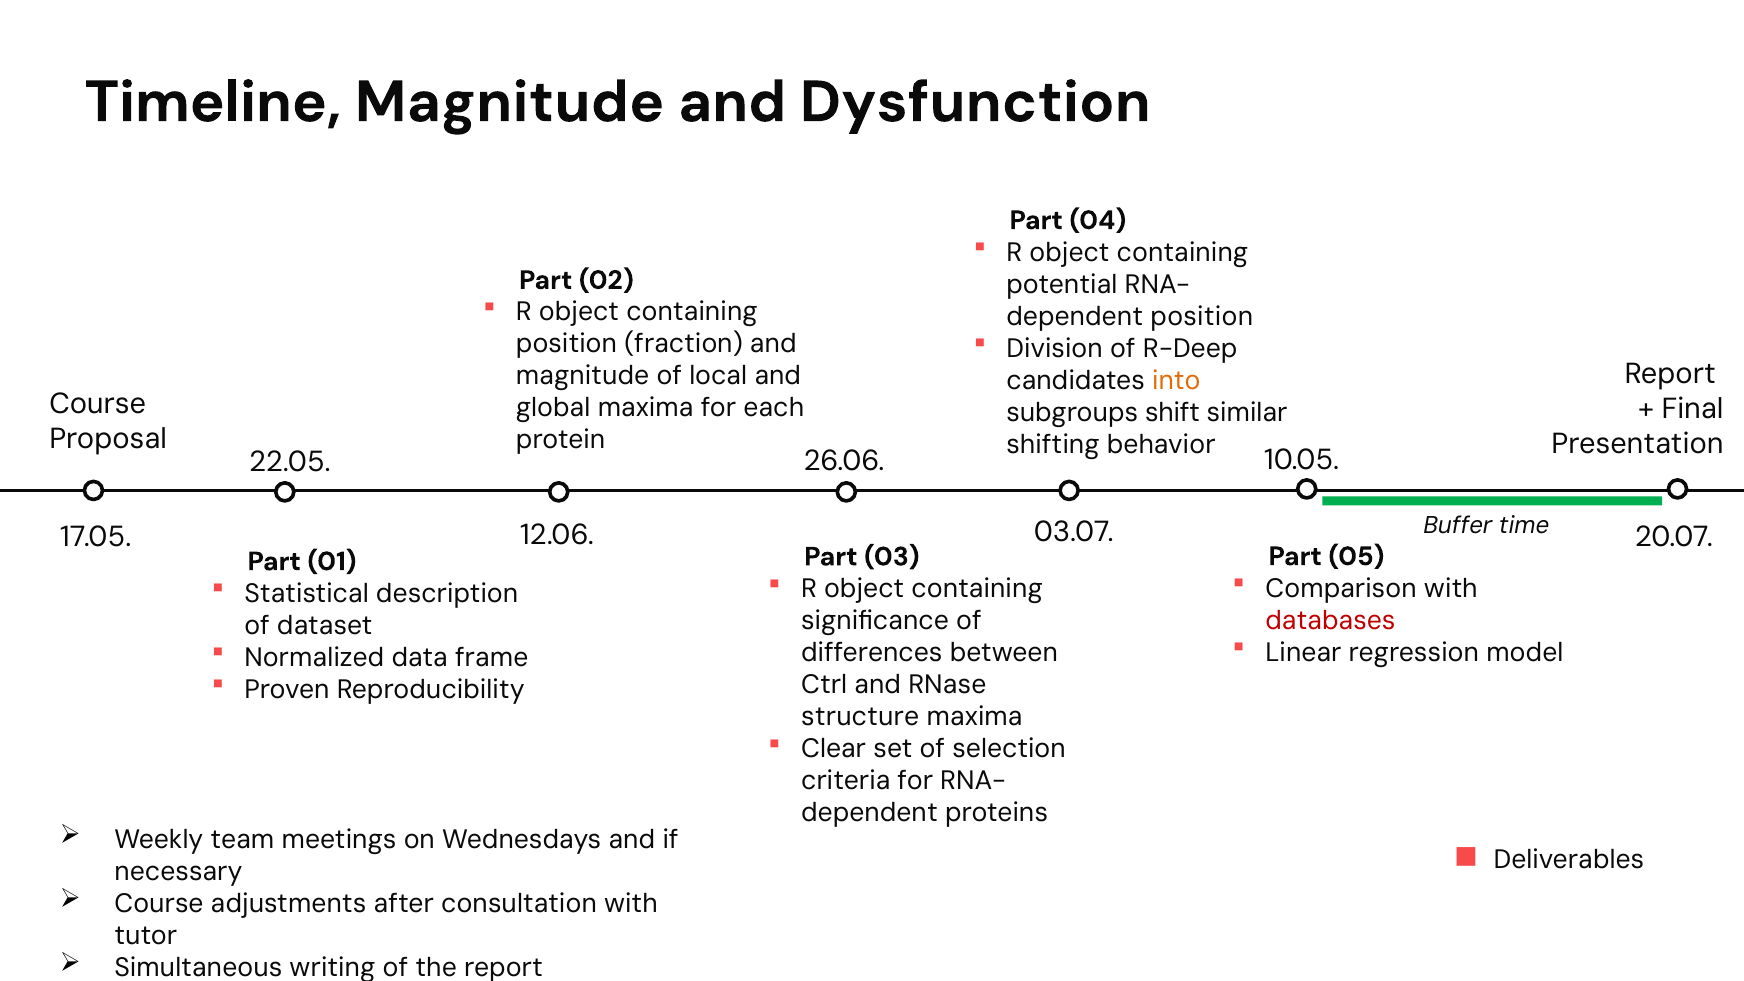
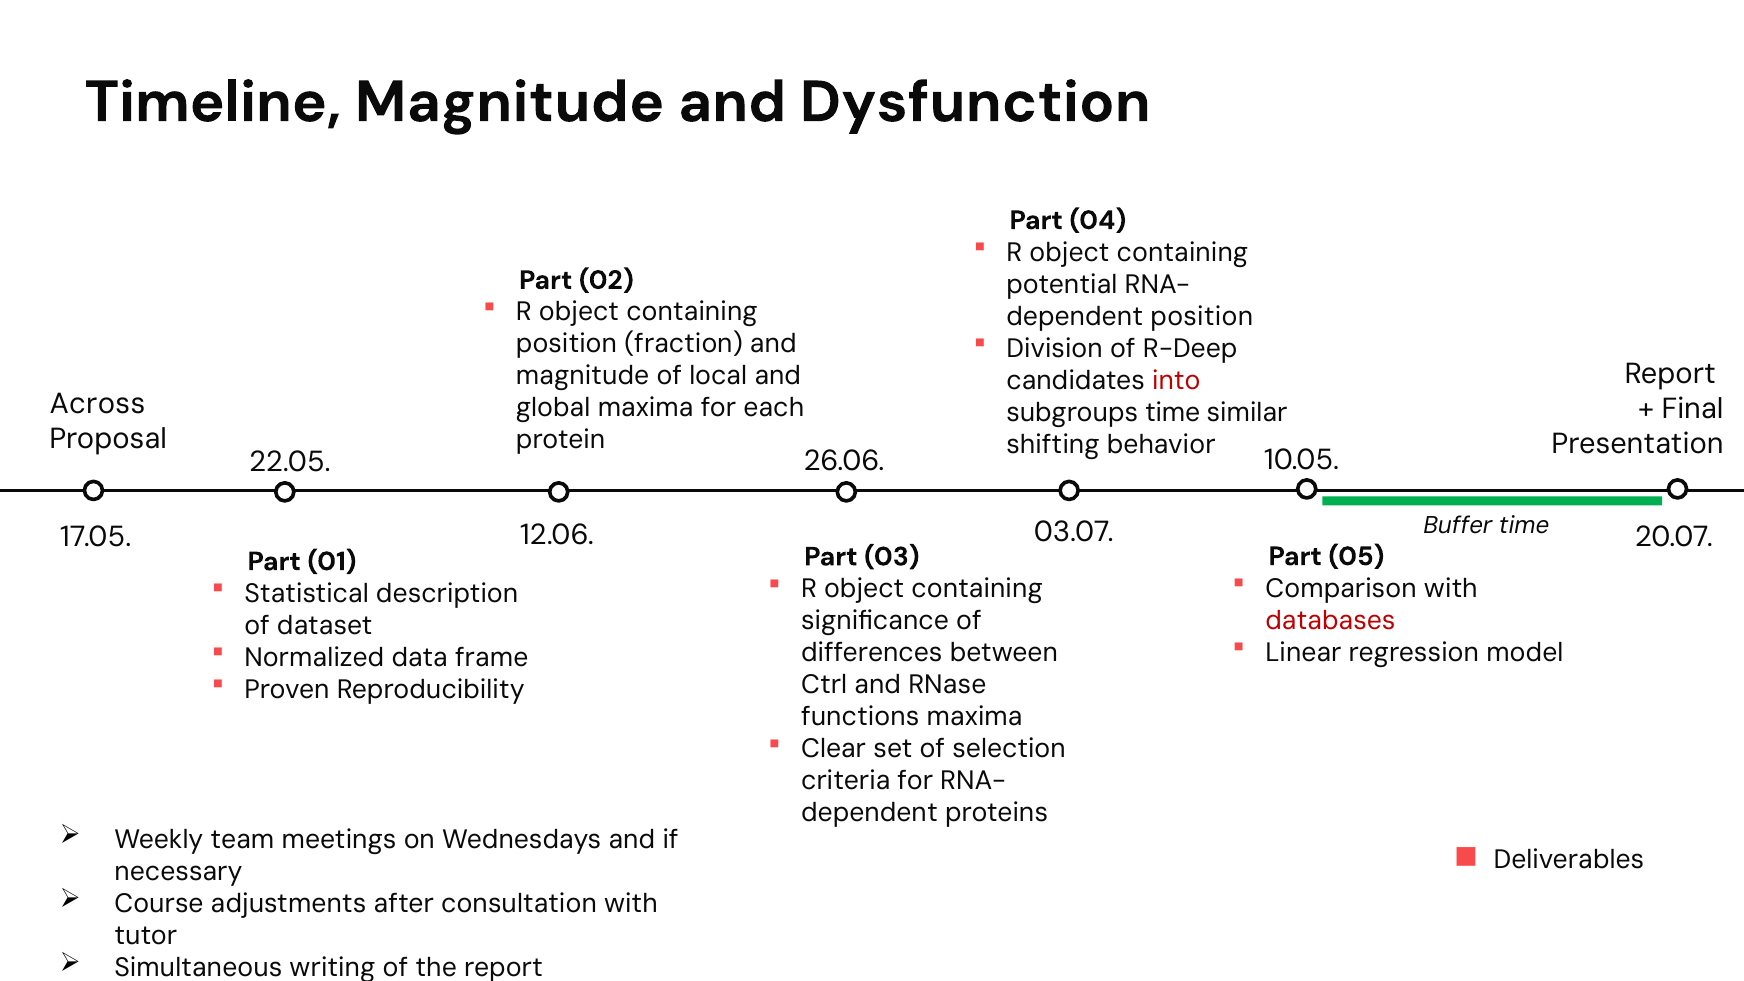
into colour: orange -> red
Course at (98, 404): Course -> Across
subgroups shift: shift -> time
structure: structure -> functions
